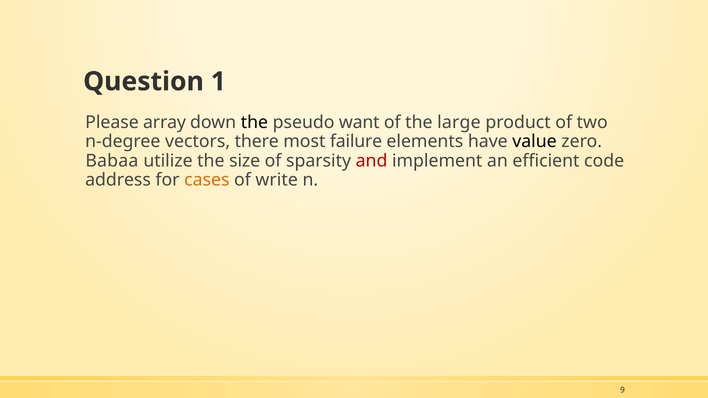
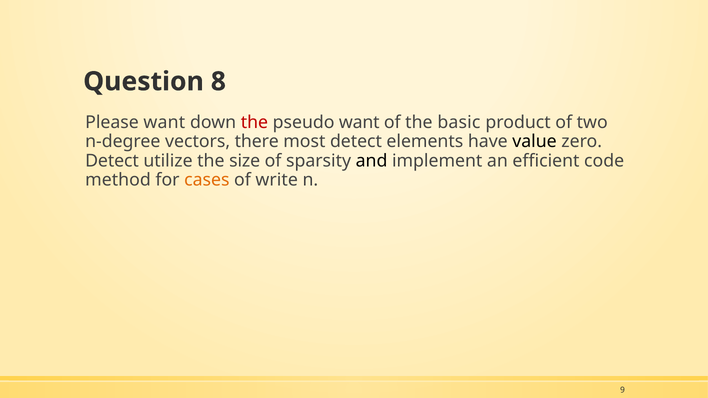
1: 1 -> 8
Please array: array -> want
the at (254, 123) colour: black -> red
large: large -> basic
most failure: failure -> detect
Babaa at (112, 161): Babaa -> Detect
and colour: red -> black
address: address -> method
